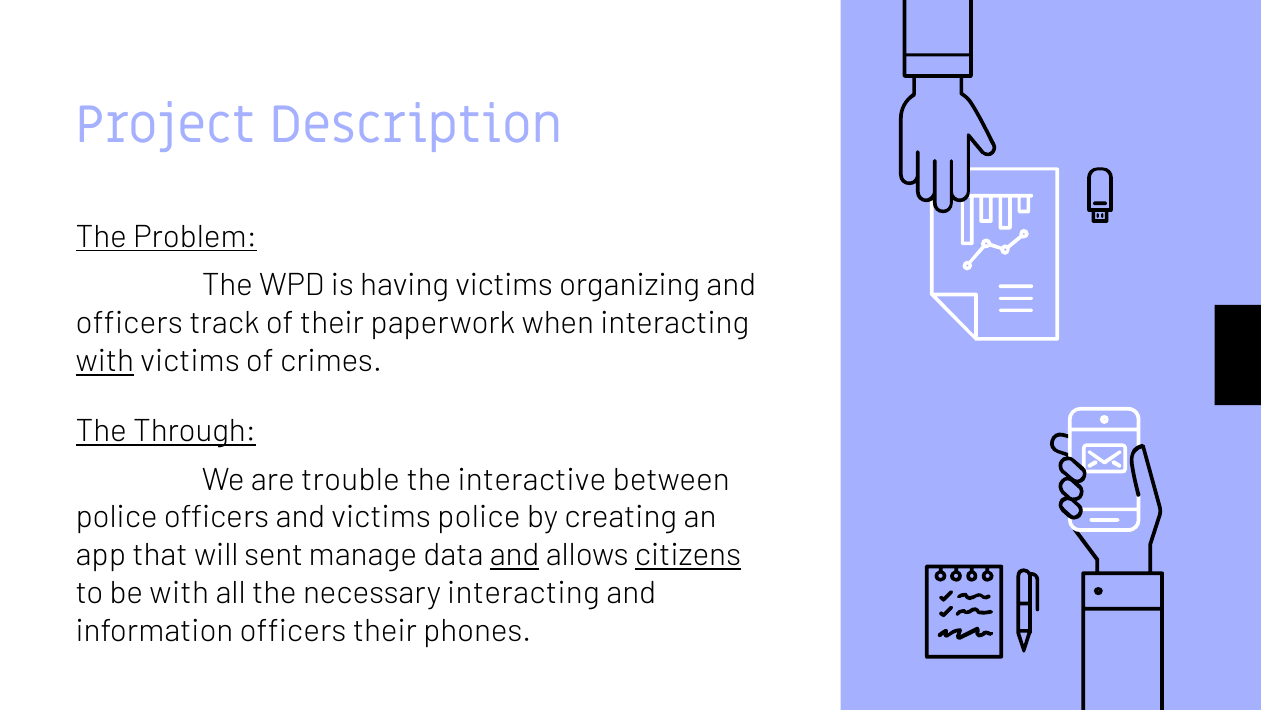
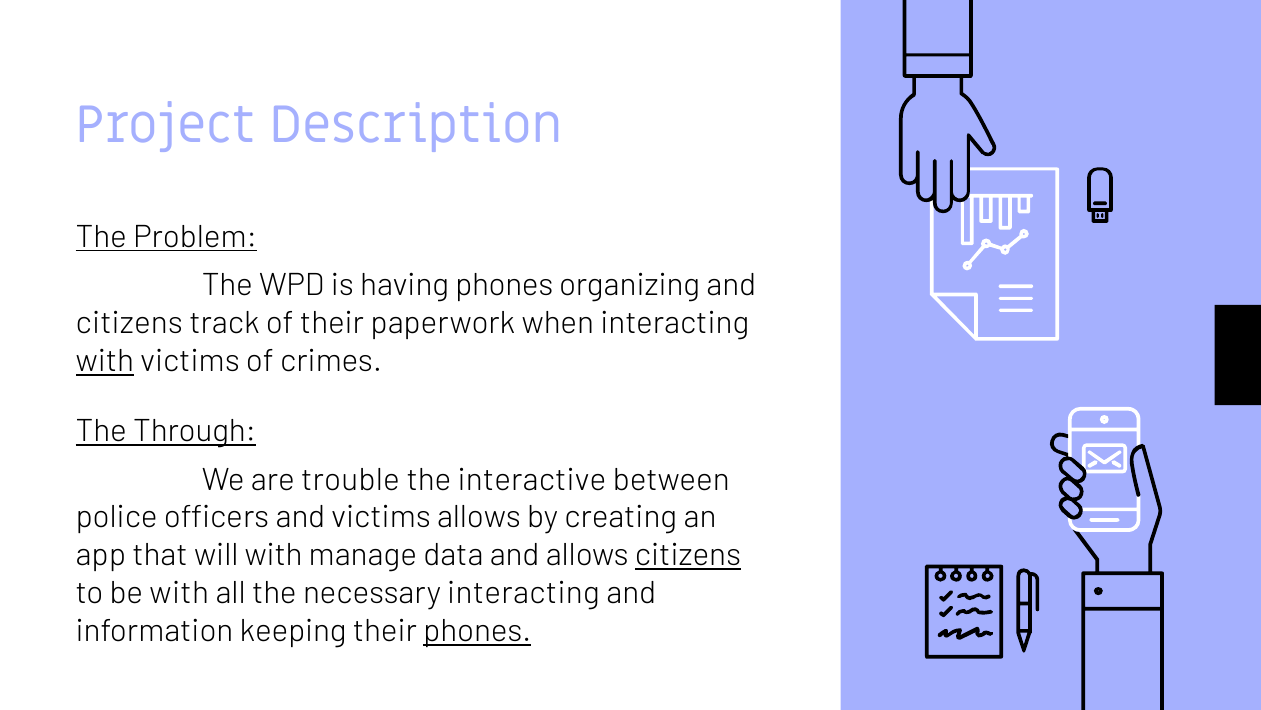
having victims: victims -> phones
officers at (129, 323): officers -> citizens
victims police: police -> allows
will sent: sent -> with
and at (515, 555) underline: present -> none
information officers: officers -> keeping
phones at (477, 631) underline: none -> present
